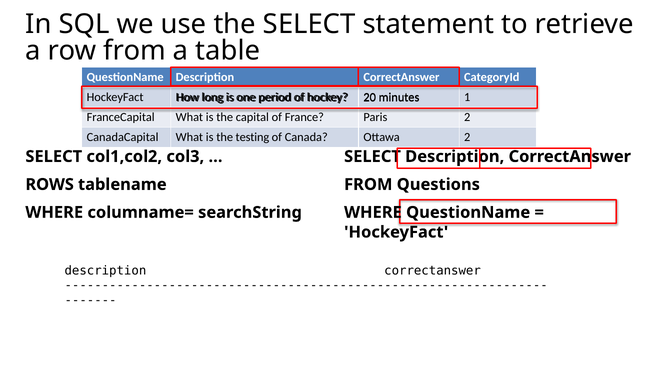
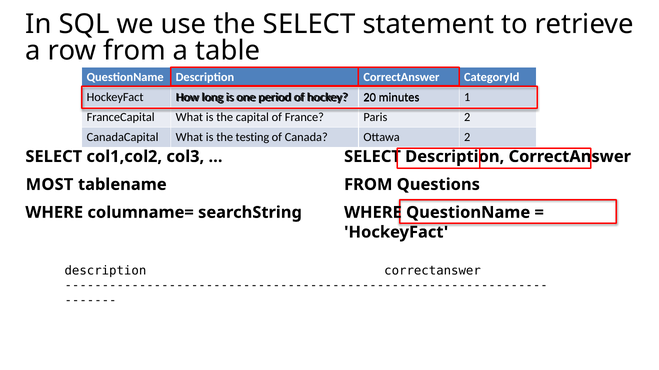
ROWS: ROWS -> MOST
